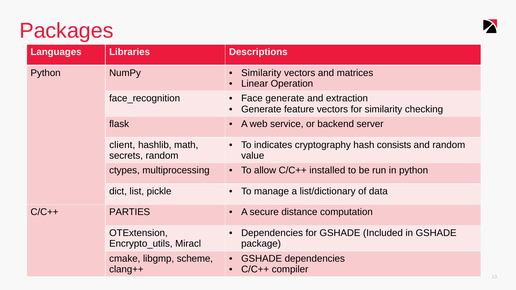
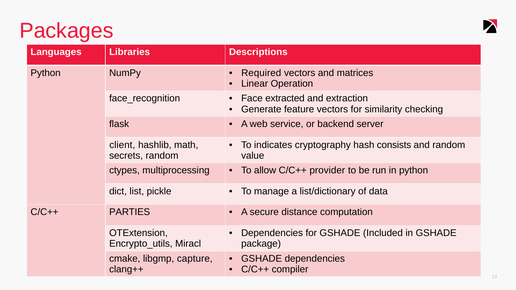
Similarity at (261, 73): Similarity -> Required
Face generate: generate -> extracted
installed: installed -> provider
scheme: scheme -> capture
